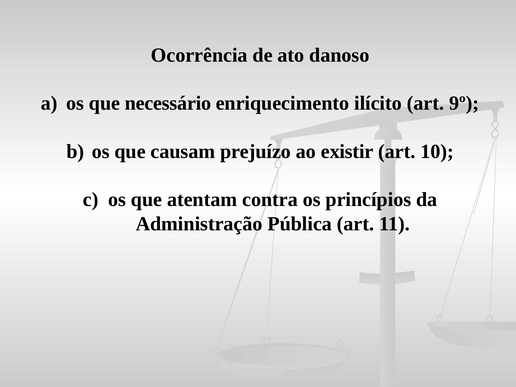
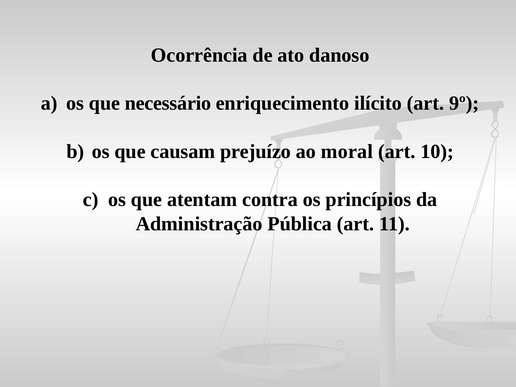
existir: existir -> moral
